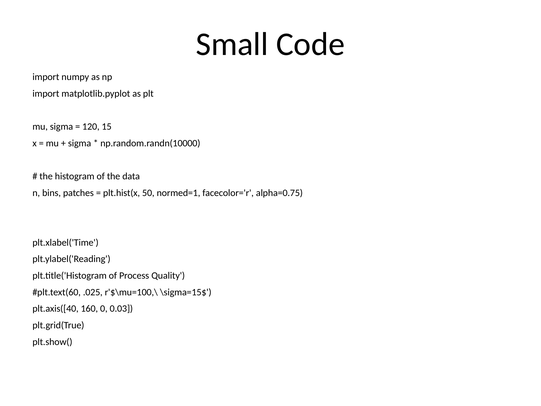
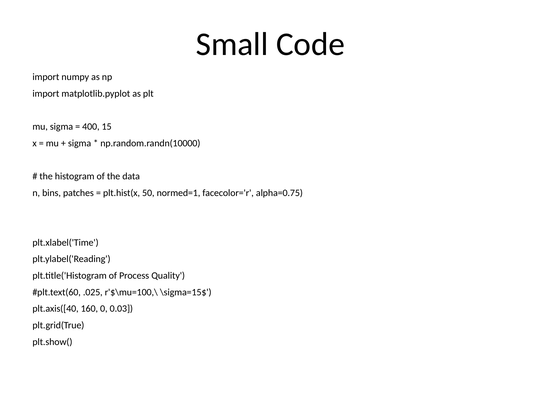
120: 120 -> 400
